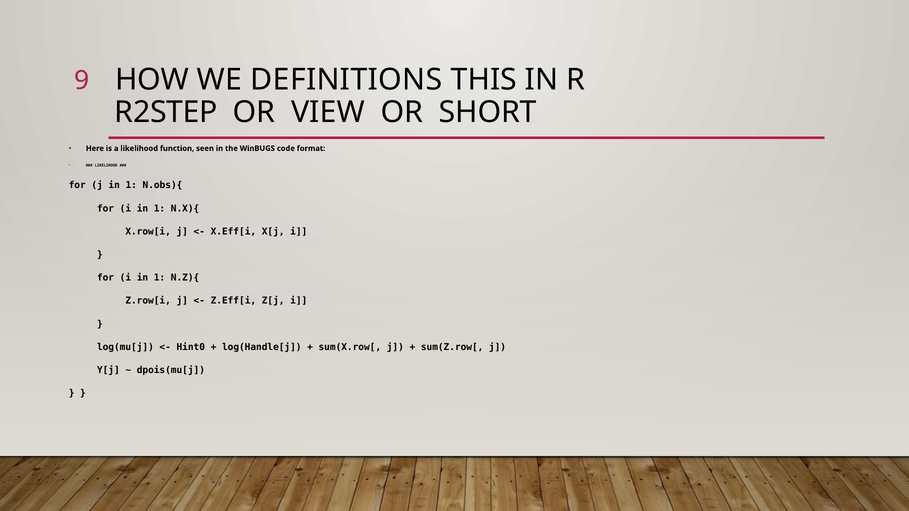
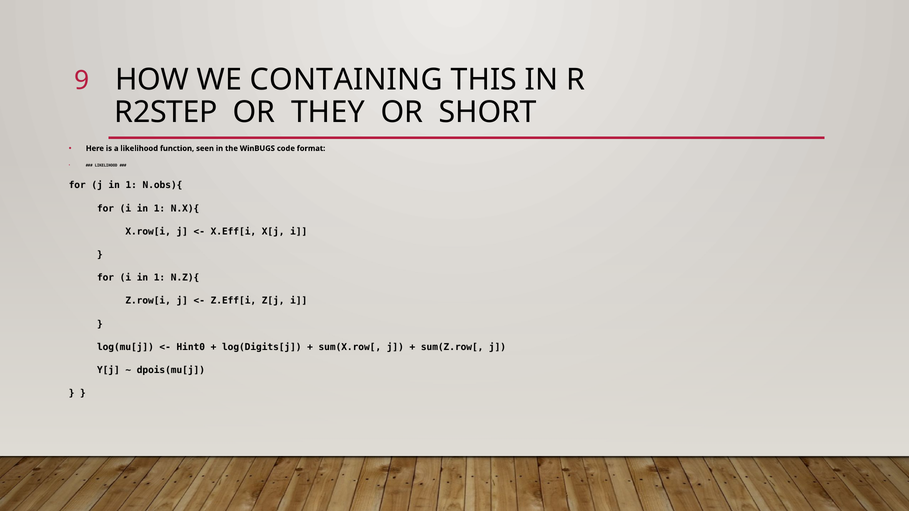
DEFINITIONS: DEFINITIONS -> CONTAINING
VIEW: VIEW -> THEY
log(Handle[j: log(Handle[j -> log(Digits[j
